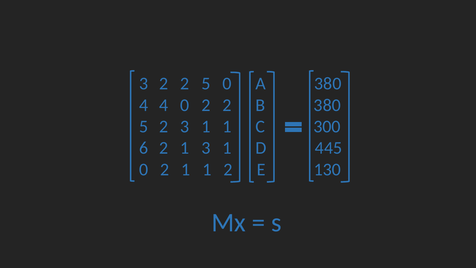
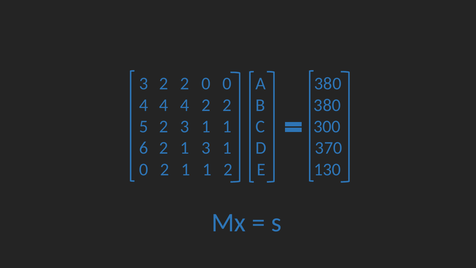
2 5: 5 -> 0
4 4 0: 0 -> 4
445: 445 -> 370
